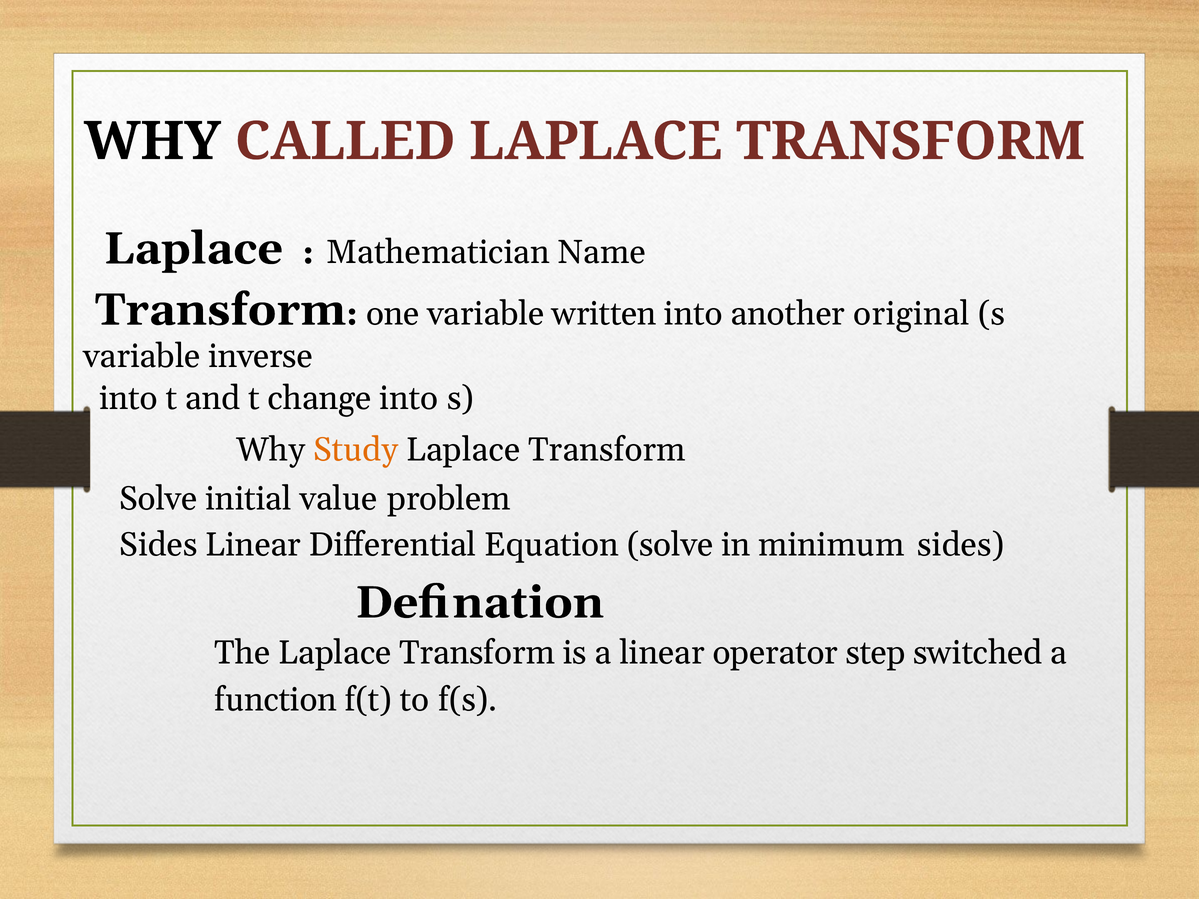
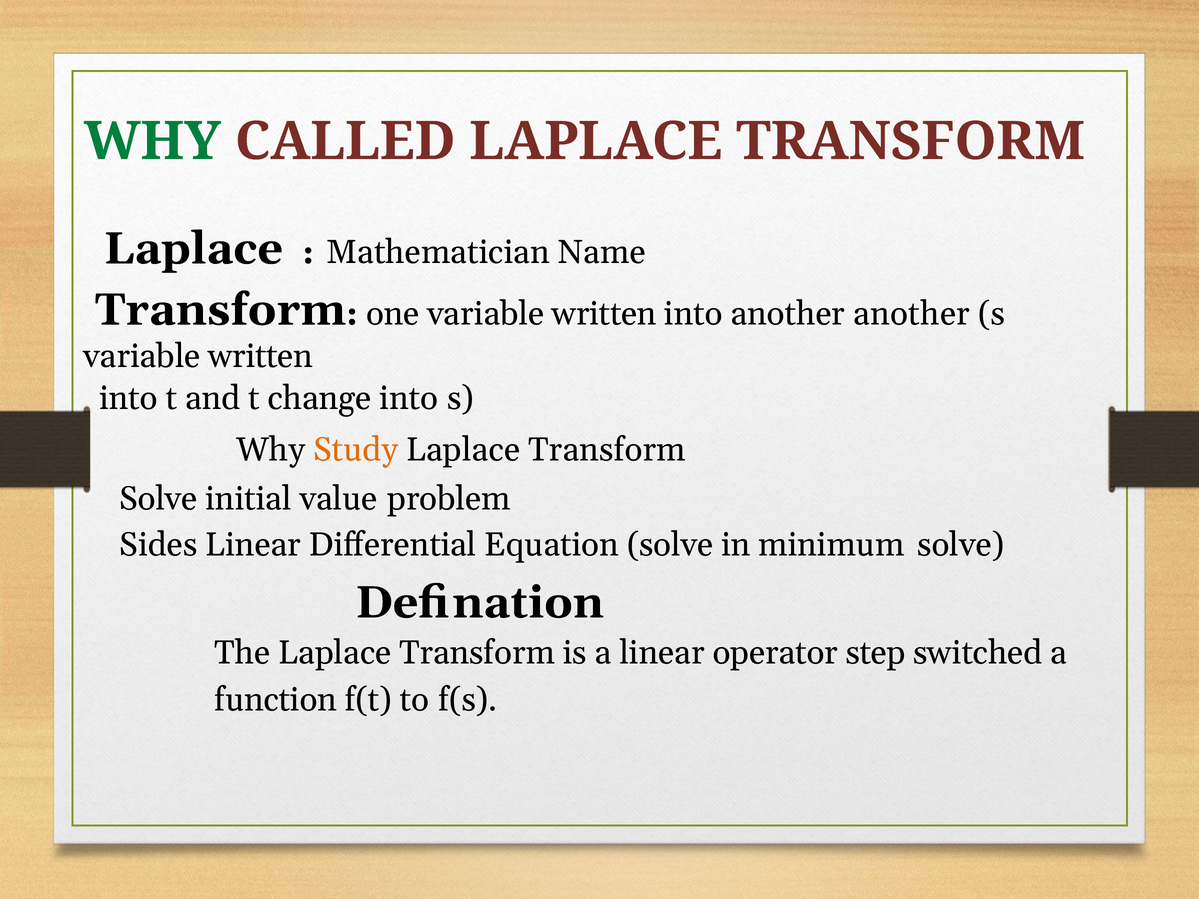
WHY at (152, 141) colour: black -> green
another original: original -> another
inverse at (261, 356): inverse -> written
minimum sides: sides -> solve
